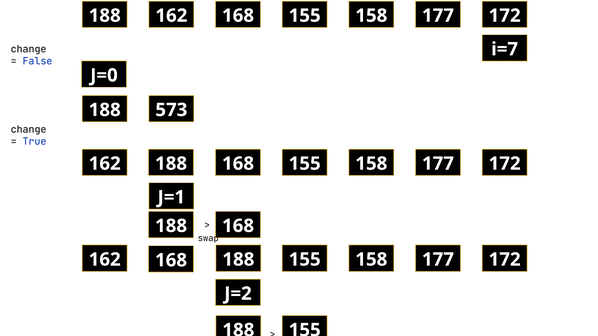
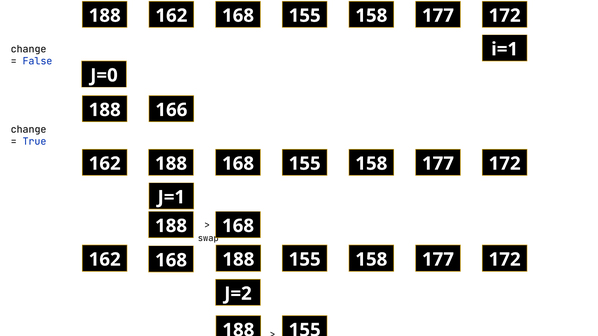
i=7: i=7 -> i=1
573: 573 -> 166
